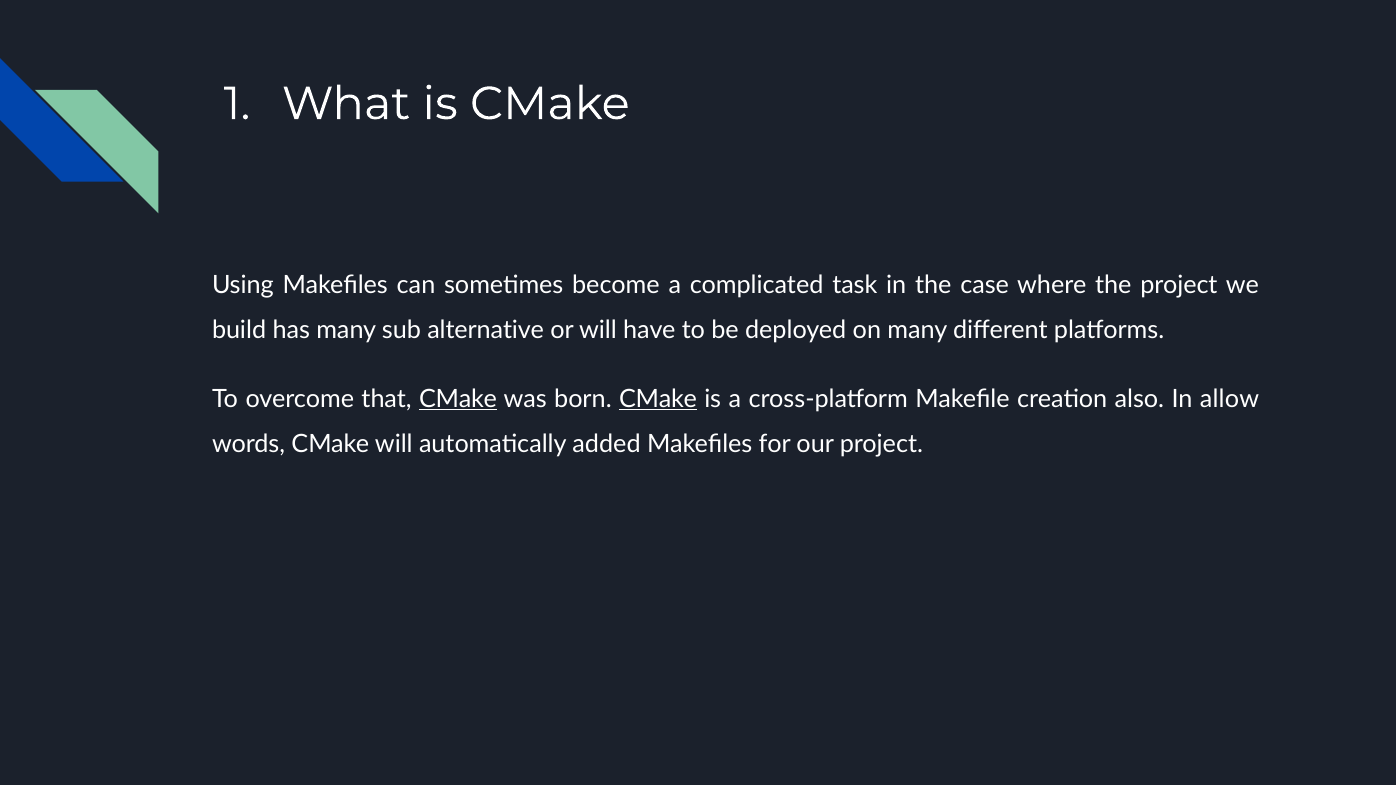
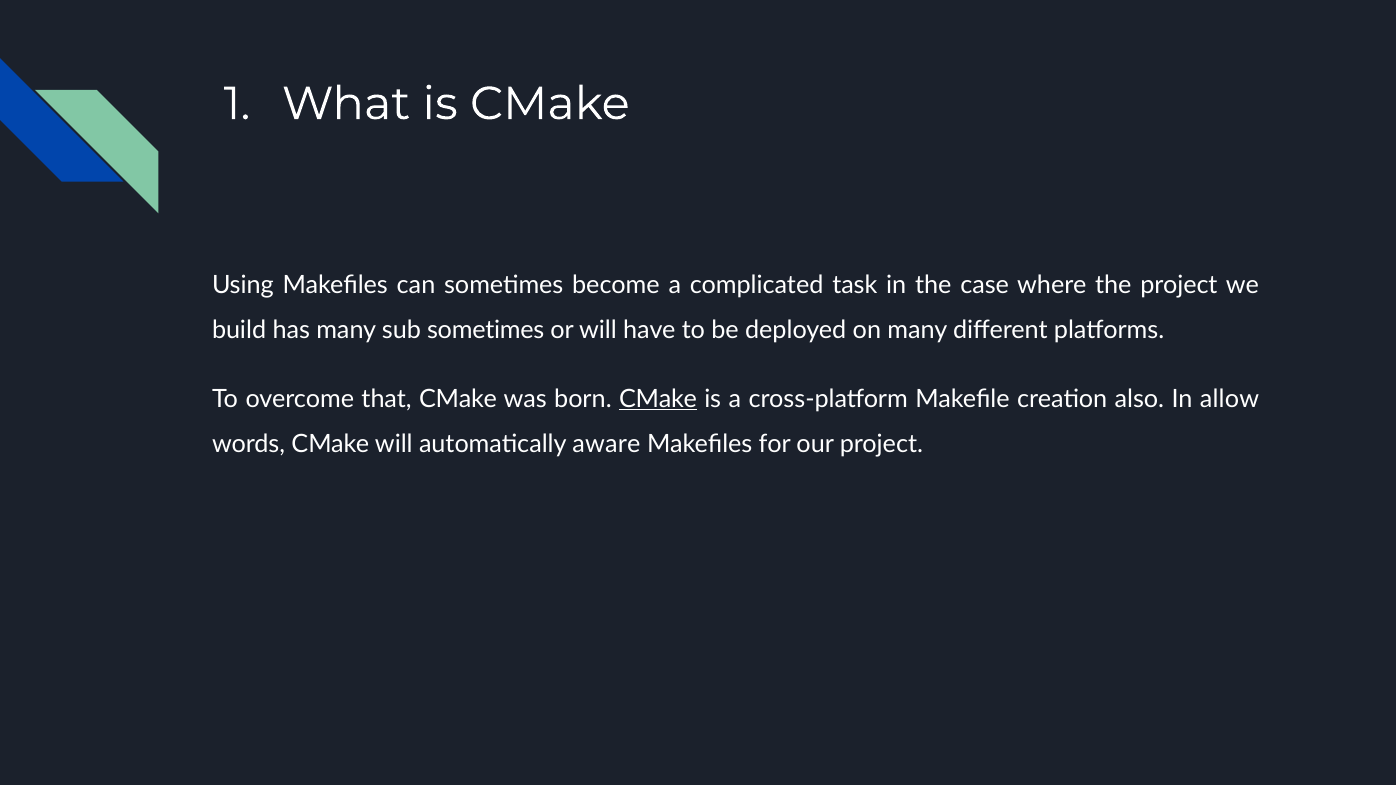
sub alternative: alternative -> sometimes
CMake at (458, 399) underline: present -> none
added: added -> aware
